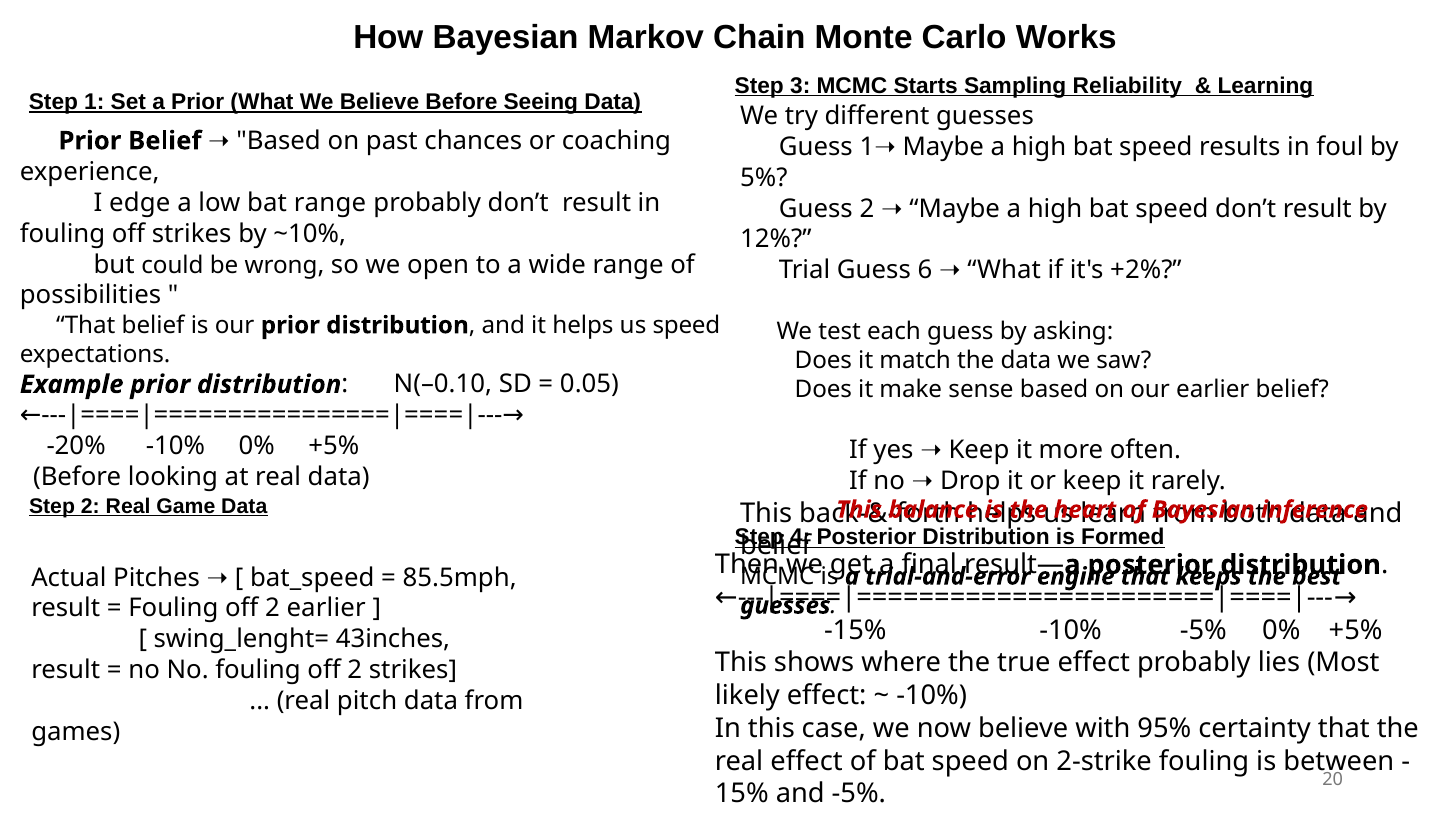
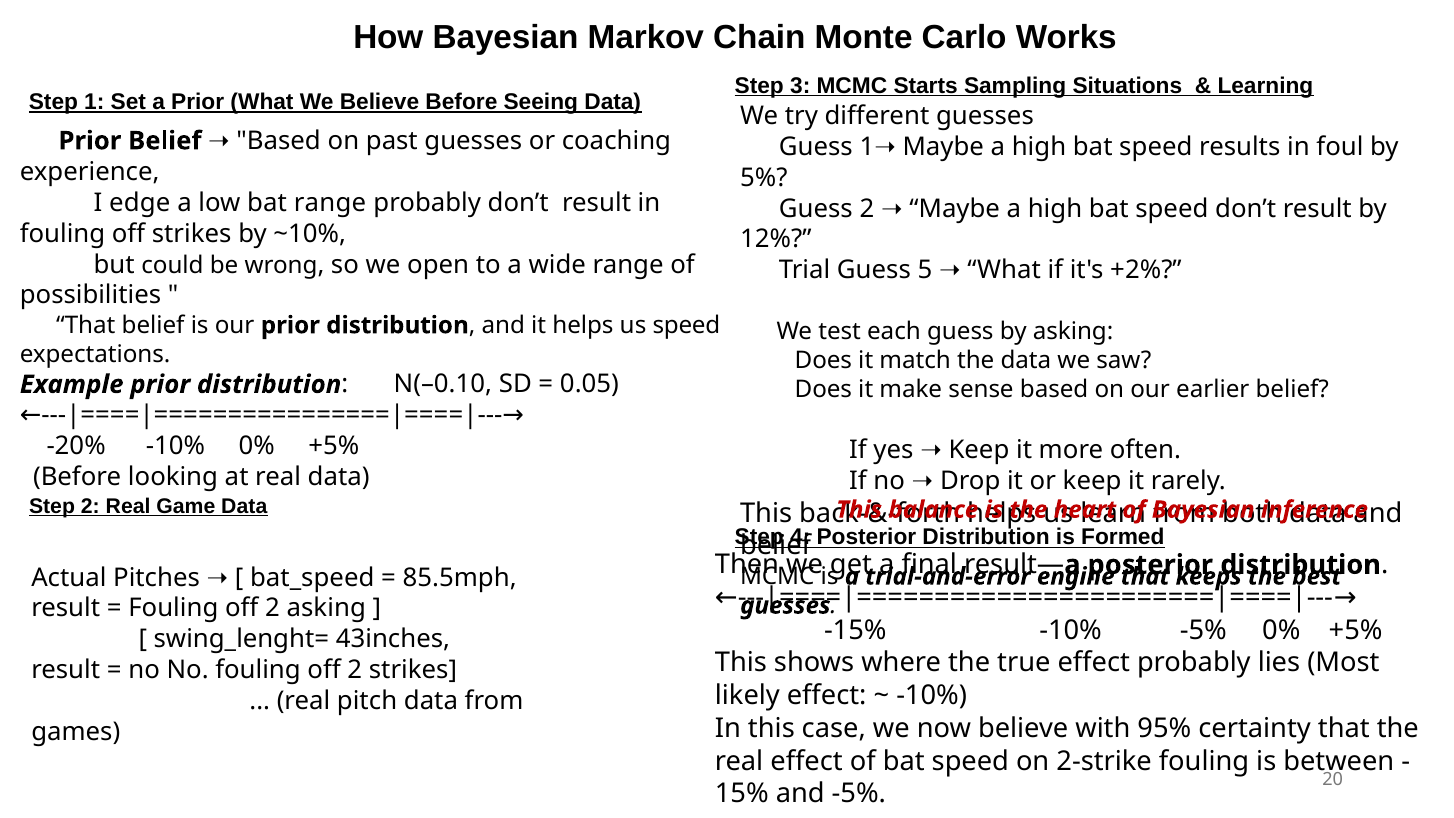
Reliability: Reliability -> Situations
past chances: chances -> guesses
6: 6 -> 5
2 earlier: earlier -> asking
